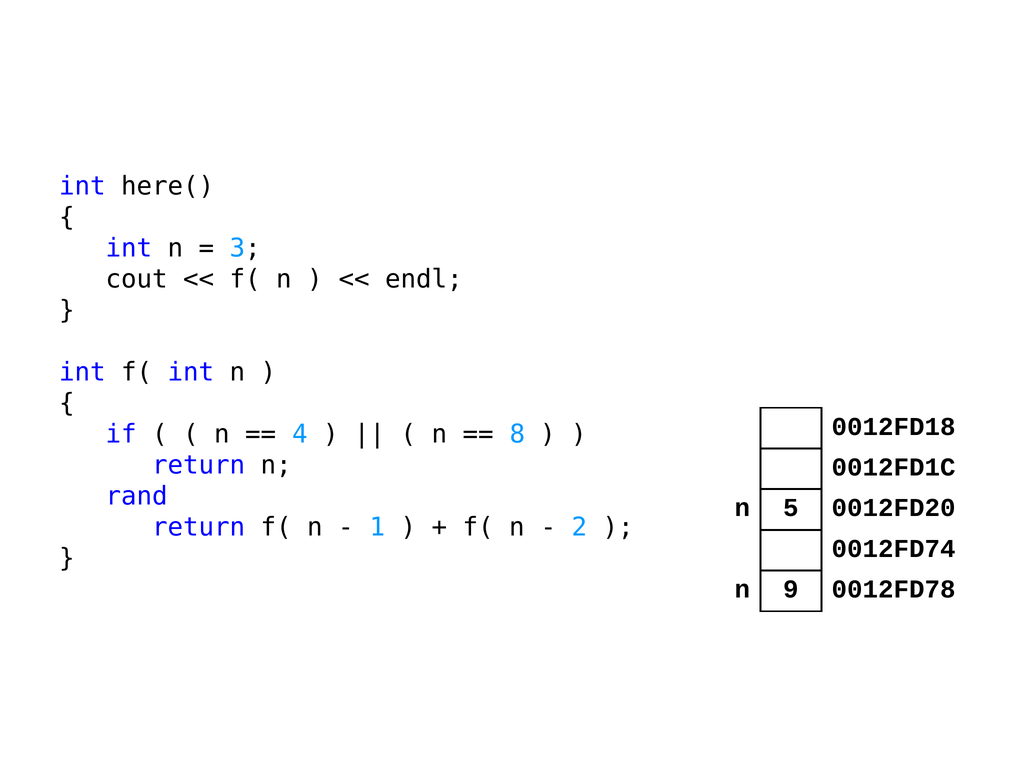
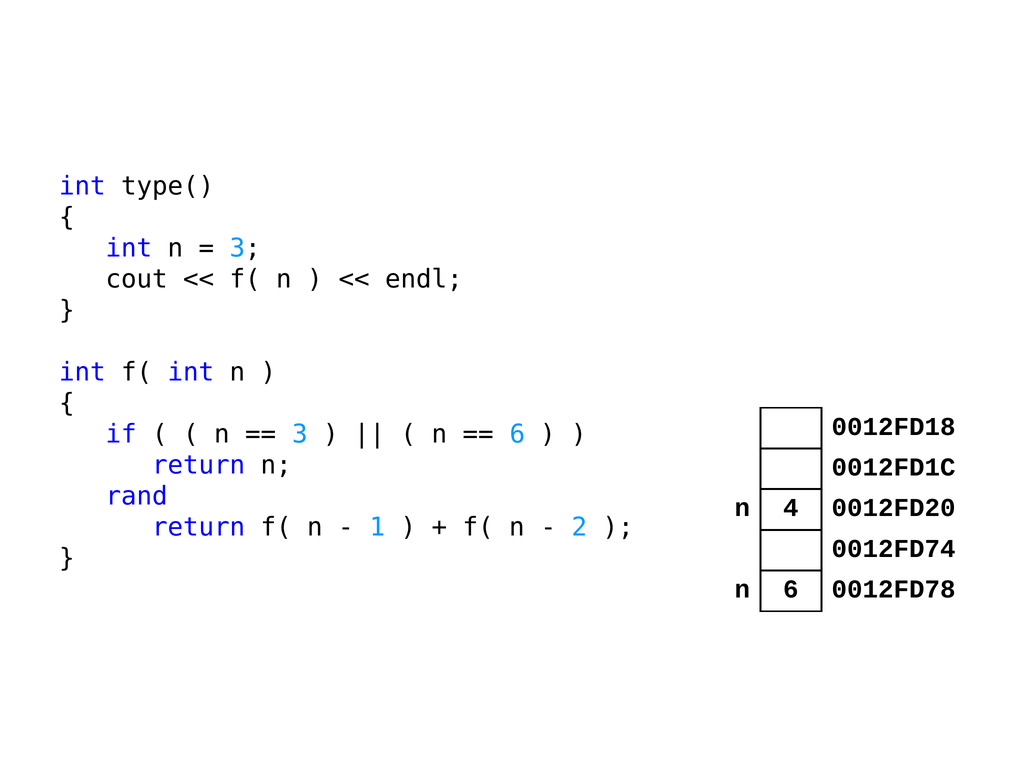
here(: here( -> type(
4 at (300, 434): 4 -> 3
8 at (517, 434): 8 -> 6
5: 5 -> 4
n 9: 9 -> 6
